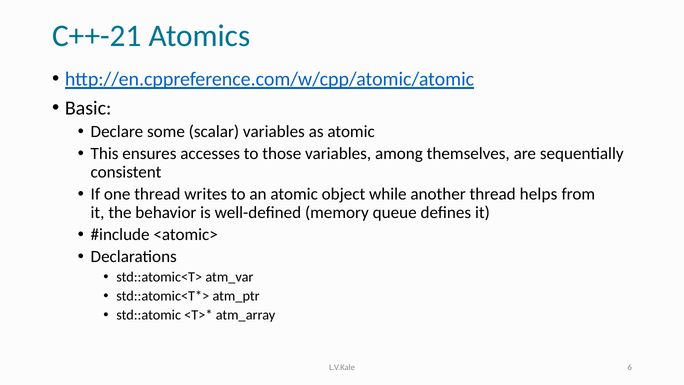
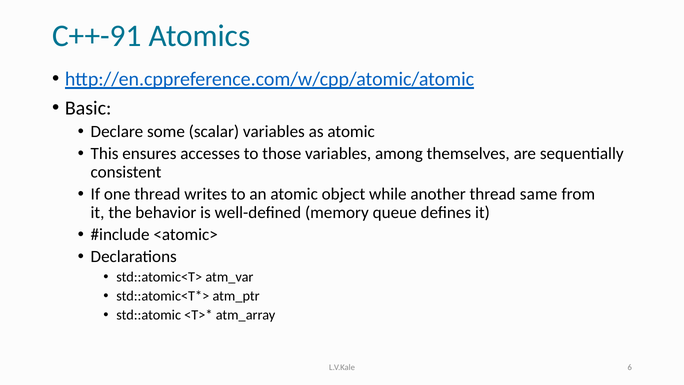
C++-21: C++-21 -> C++-91
helps: helps -> same
